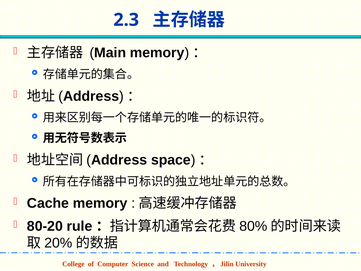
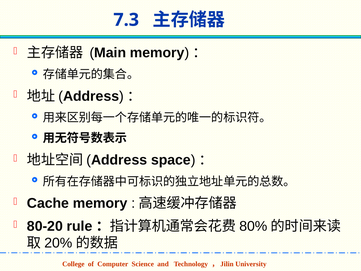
2.3: 2.3 -> 7.3
